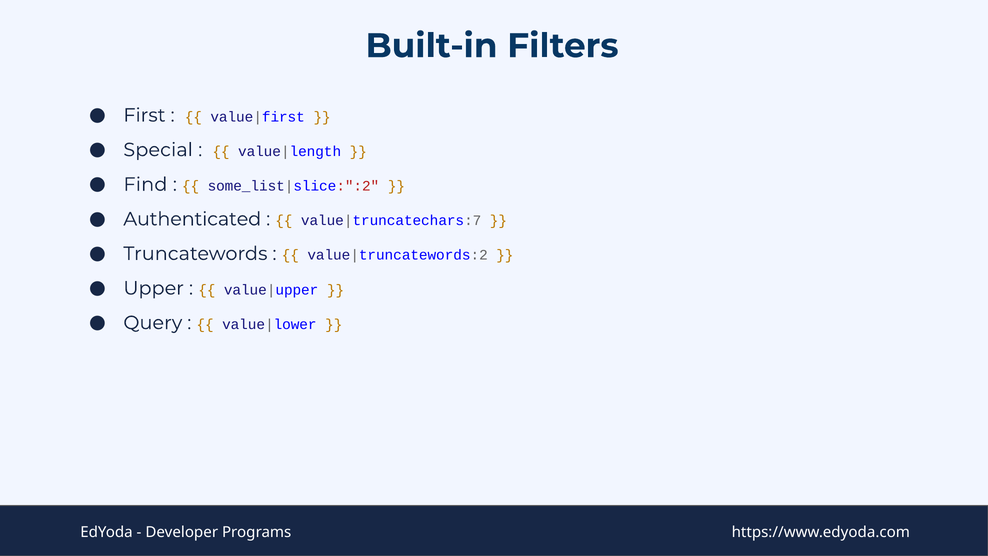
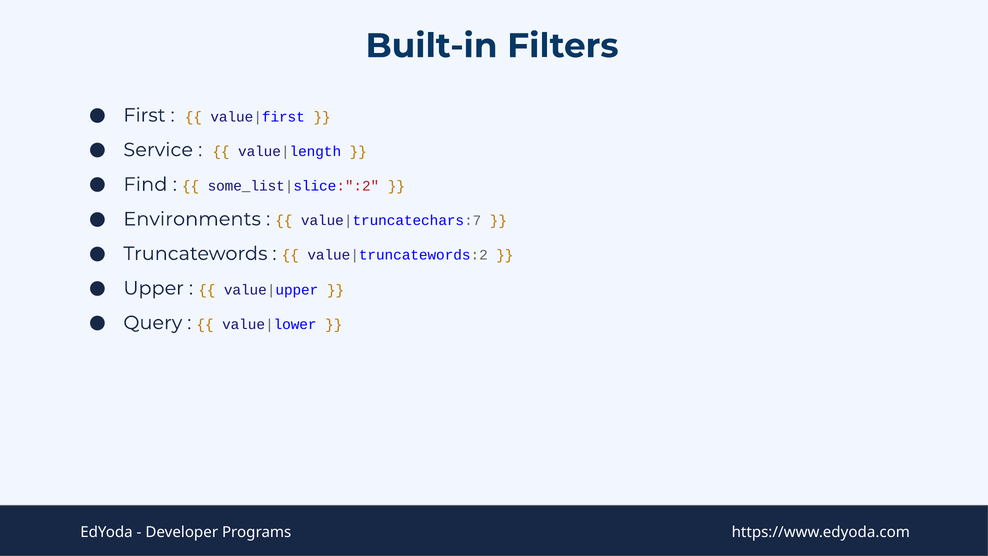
Special: Special -> Service
Authenticated: Authenticated -> Environments
